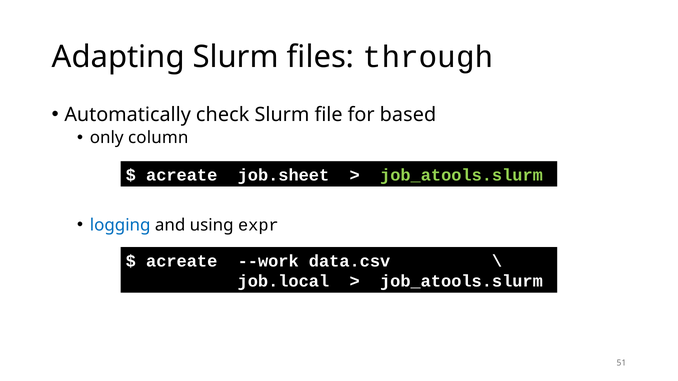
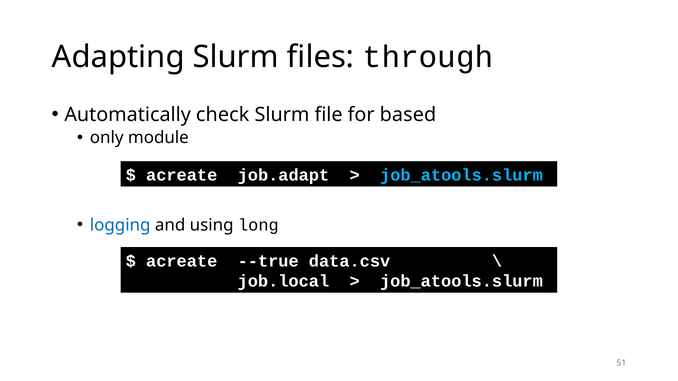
column: column -> module
job.sheet: job.sheet -> job.adapt
job_atools.slurm at (461, 175) colour: light green -> light blue
expr: expr -> long
--work: --work -> --true
